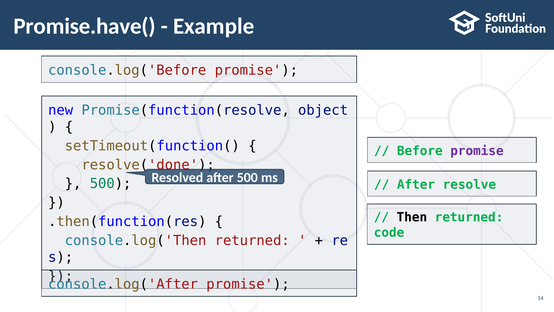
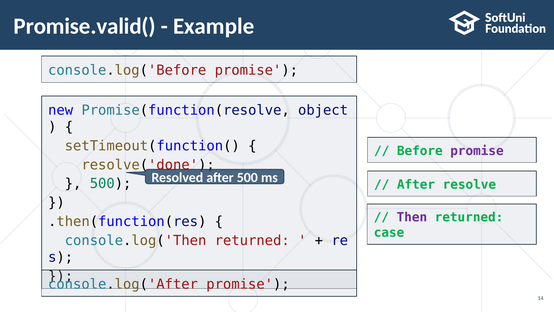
Promise.have(: Promise.have( -> Promise.valid(
Then colour: black -> purple
code: code -> case
